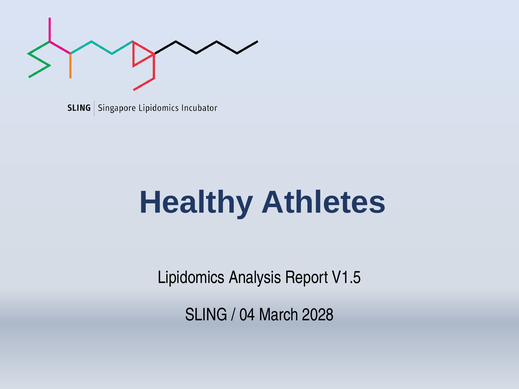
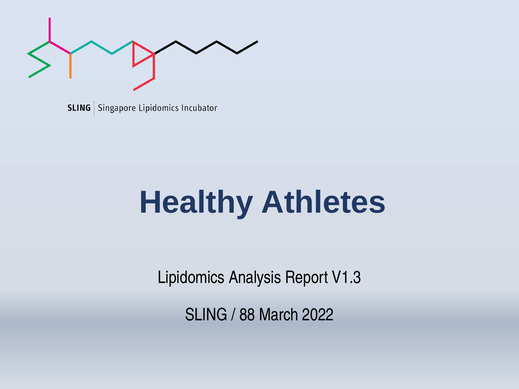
V1.5: V1.5 -> V1.3
04: 04 -> 88
2028: 2028 -> 2022
